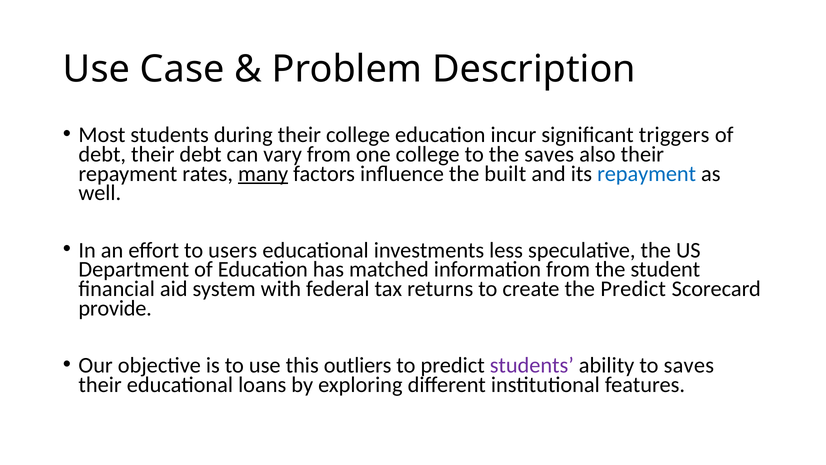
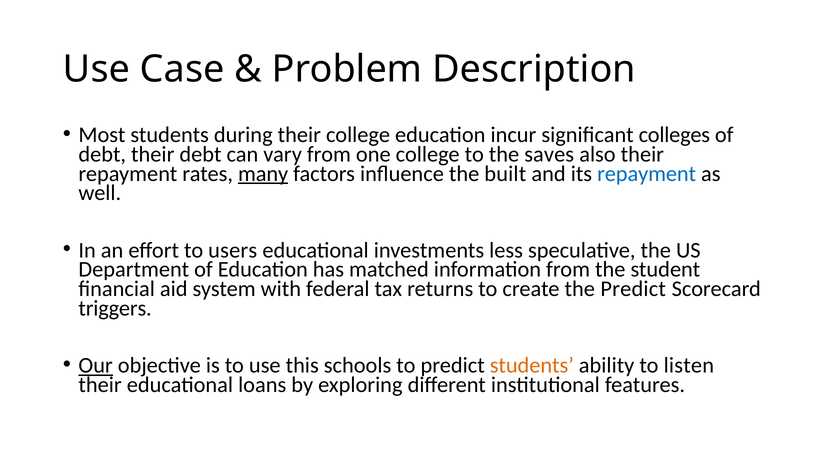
triggers: triggers -> colleges
provide: provide -> triggers
Our underline: none -> present
outliers: outliers -> schools
students at (532, 365) colour: purple -> orange
to saves: saves -> listen
